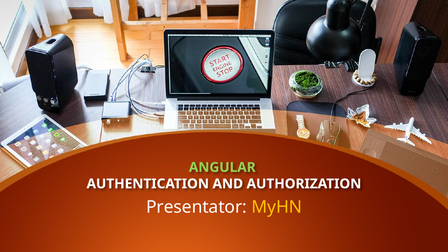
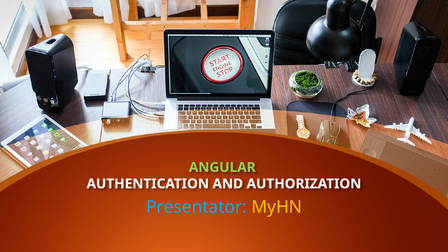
Presentator colour: white -> light blue
